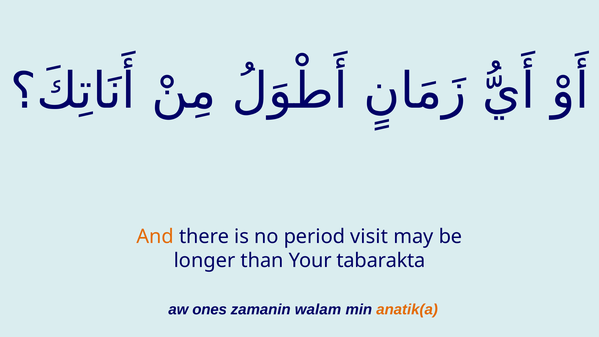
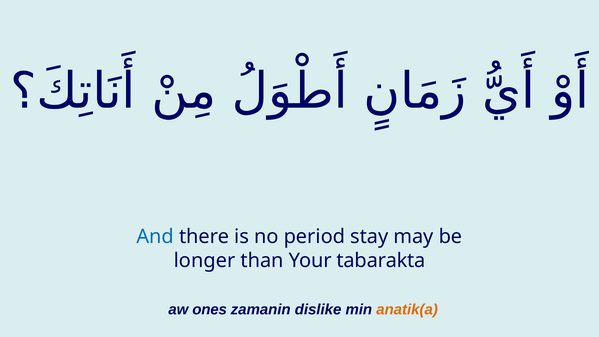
And colour: orange -> blue
visit: visit -> stay
walam: walam -> dislike
